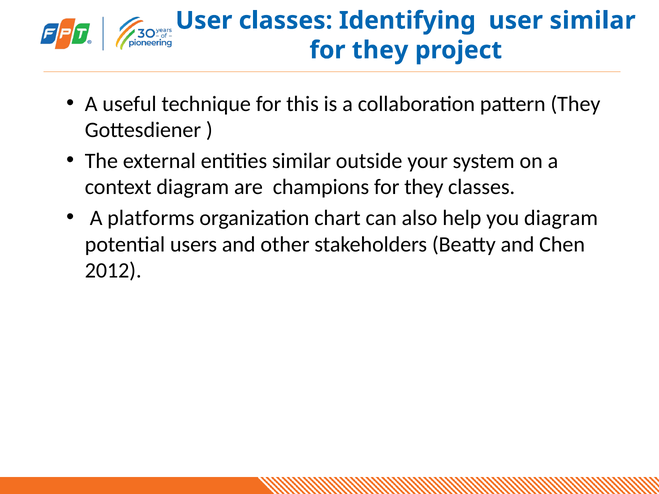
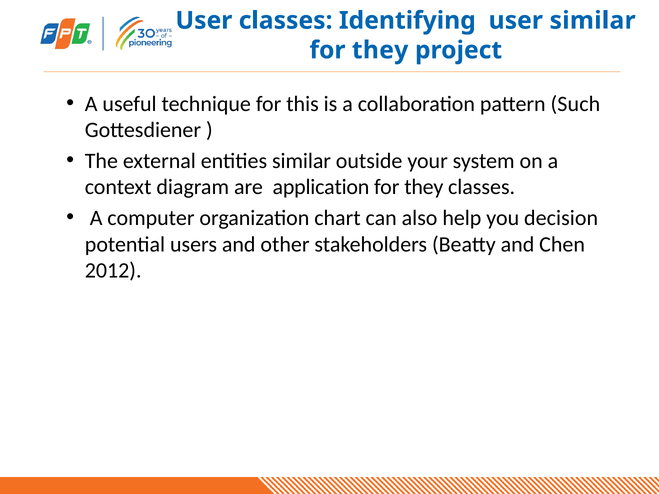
pattern They: They -> Such
champions: champions -> application
platforms: platforms -> computer
you diagram: diagram -> decision
